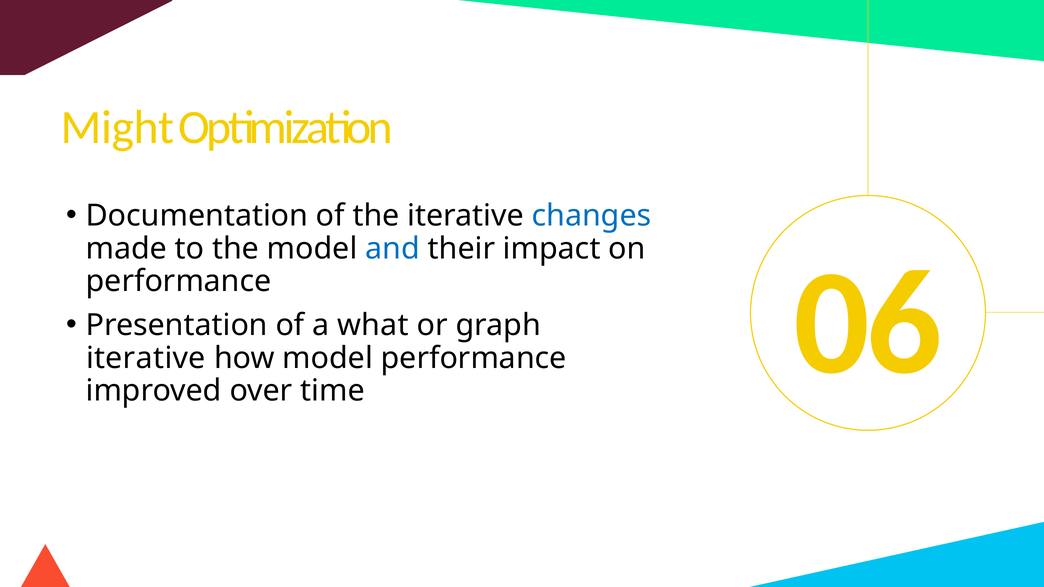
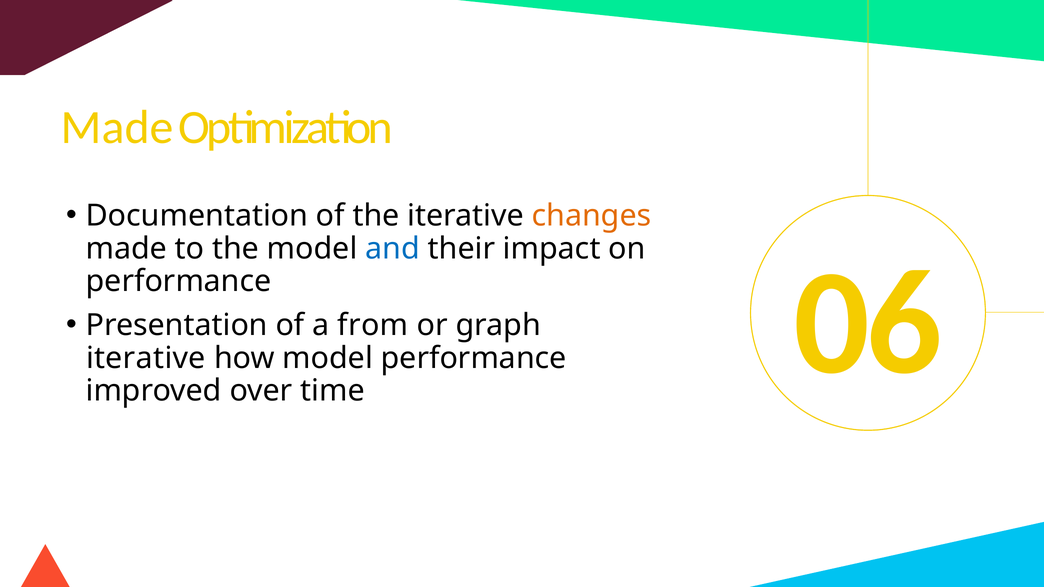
Might at (118, 128): Might -> Made
changes colour: blue -> orange
what: what -> from
